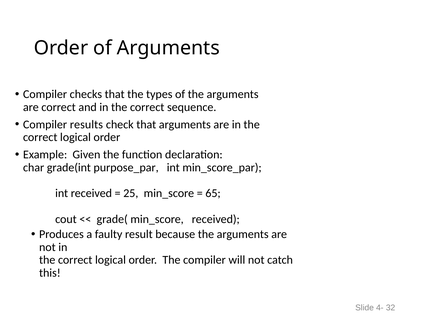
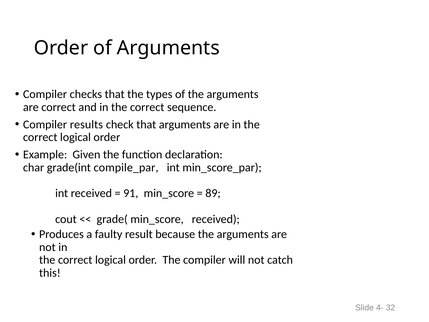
purpose_par: purpose_par -> compile_par
25: 25 -> 91
65: 65 -> 89
